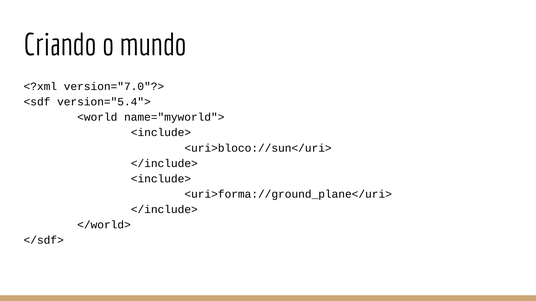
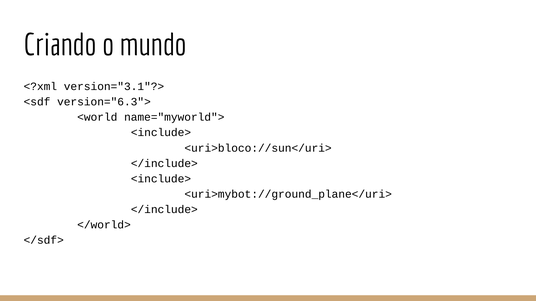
version="7.0"?>: version="7.0"?> -> version="3.1"?>
version="5.4">: version="5.4"> -> version="6.3">
<uri>forma://ground_plane</uri>: <uri>forma://ground_plane</uri> -> <uri>mybot://ground_plane</uri>
